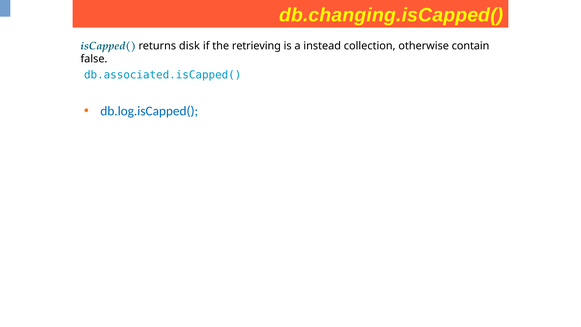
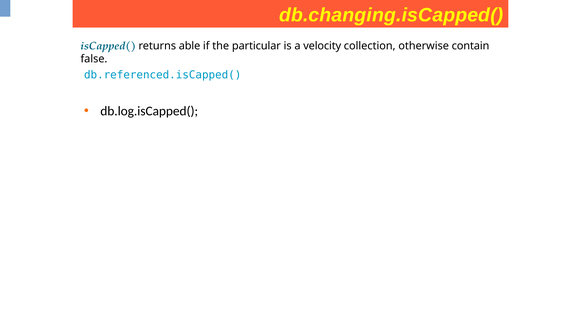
disk: disk -> able
retrieving: retrieving -> particular
instead: instead -> velocity
db.associated.isCapped(: db.associated.isCapped( -> db.referenced.isCapped(
db.log.isCapped( colour: blue -> black
